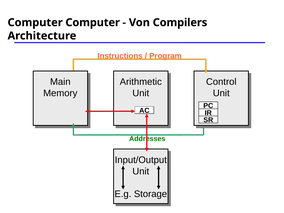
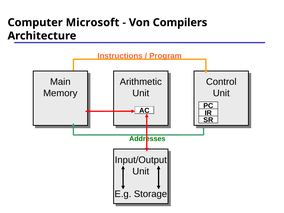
Computer Computer: Computer -> Microsoft
